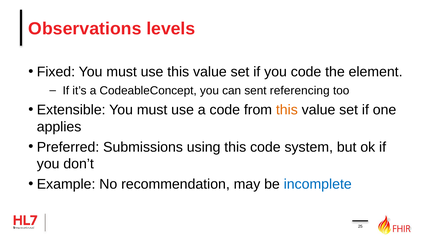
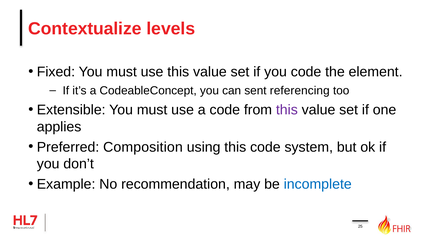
Observations: Observations -> Contextualize
this at (287, 110) colour: orange -> purple
Submissions: Submissions -> Composition
